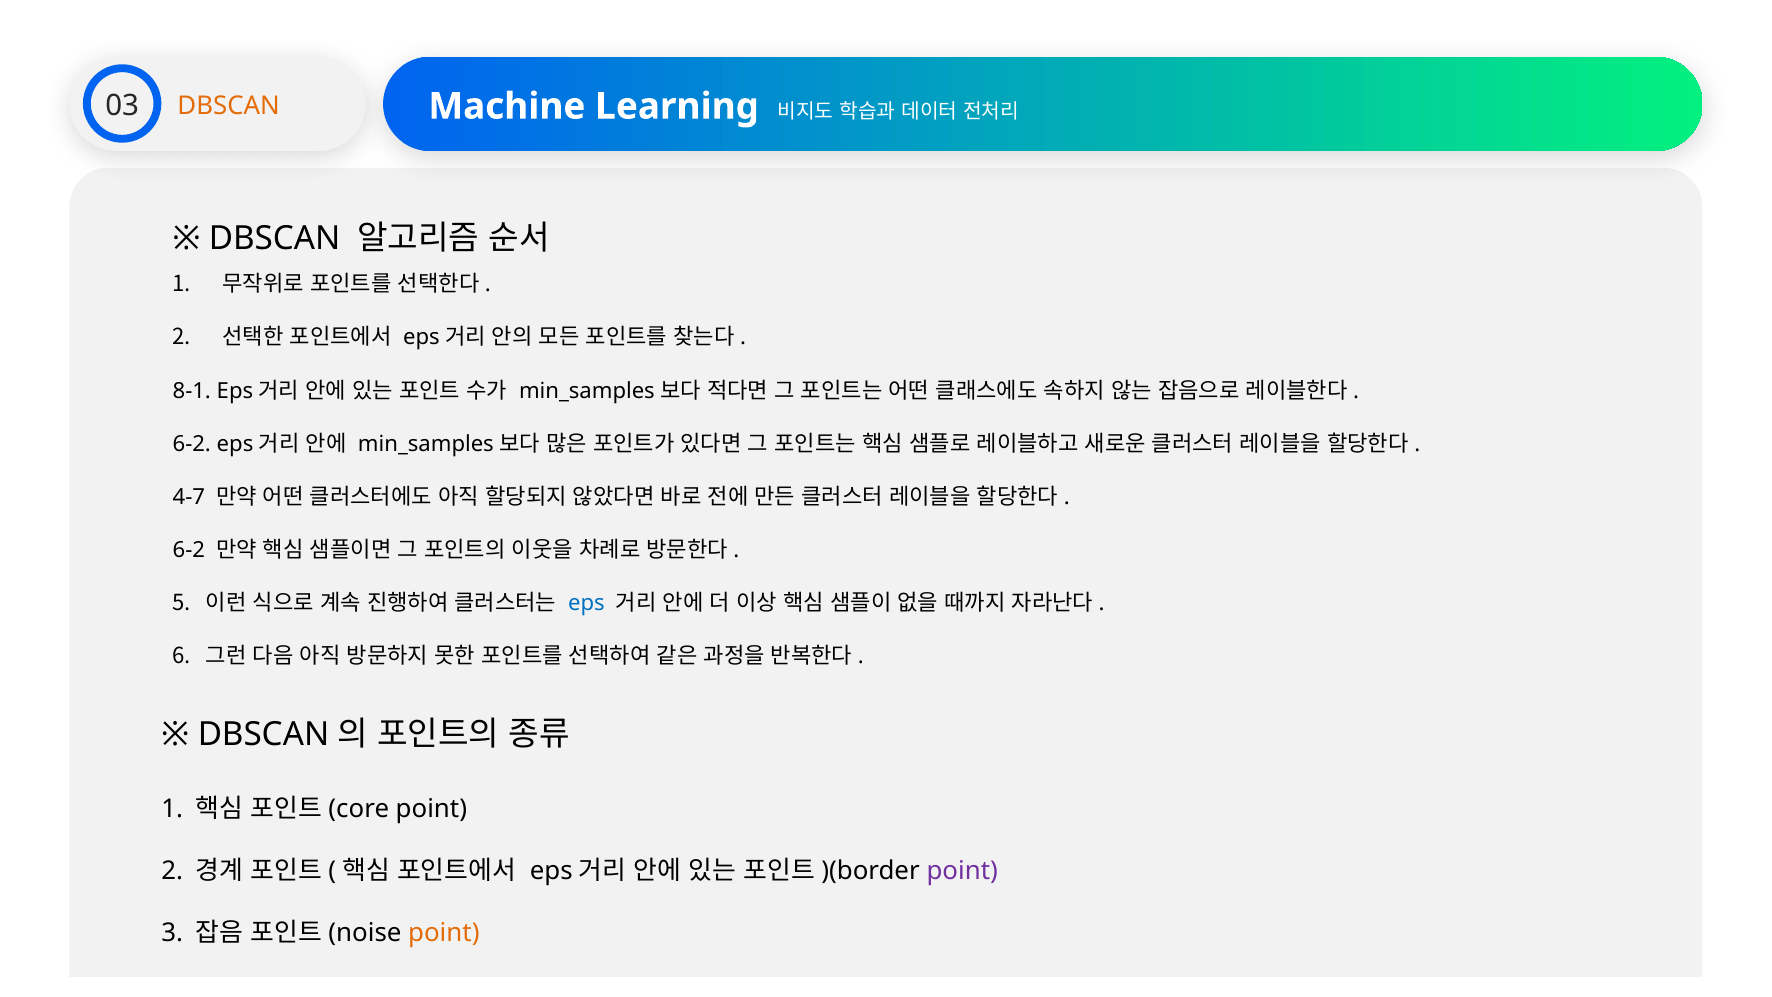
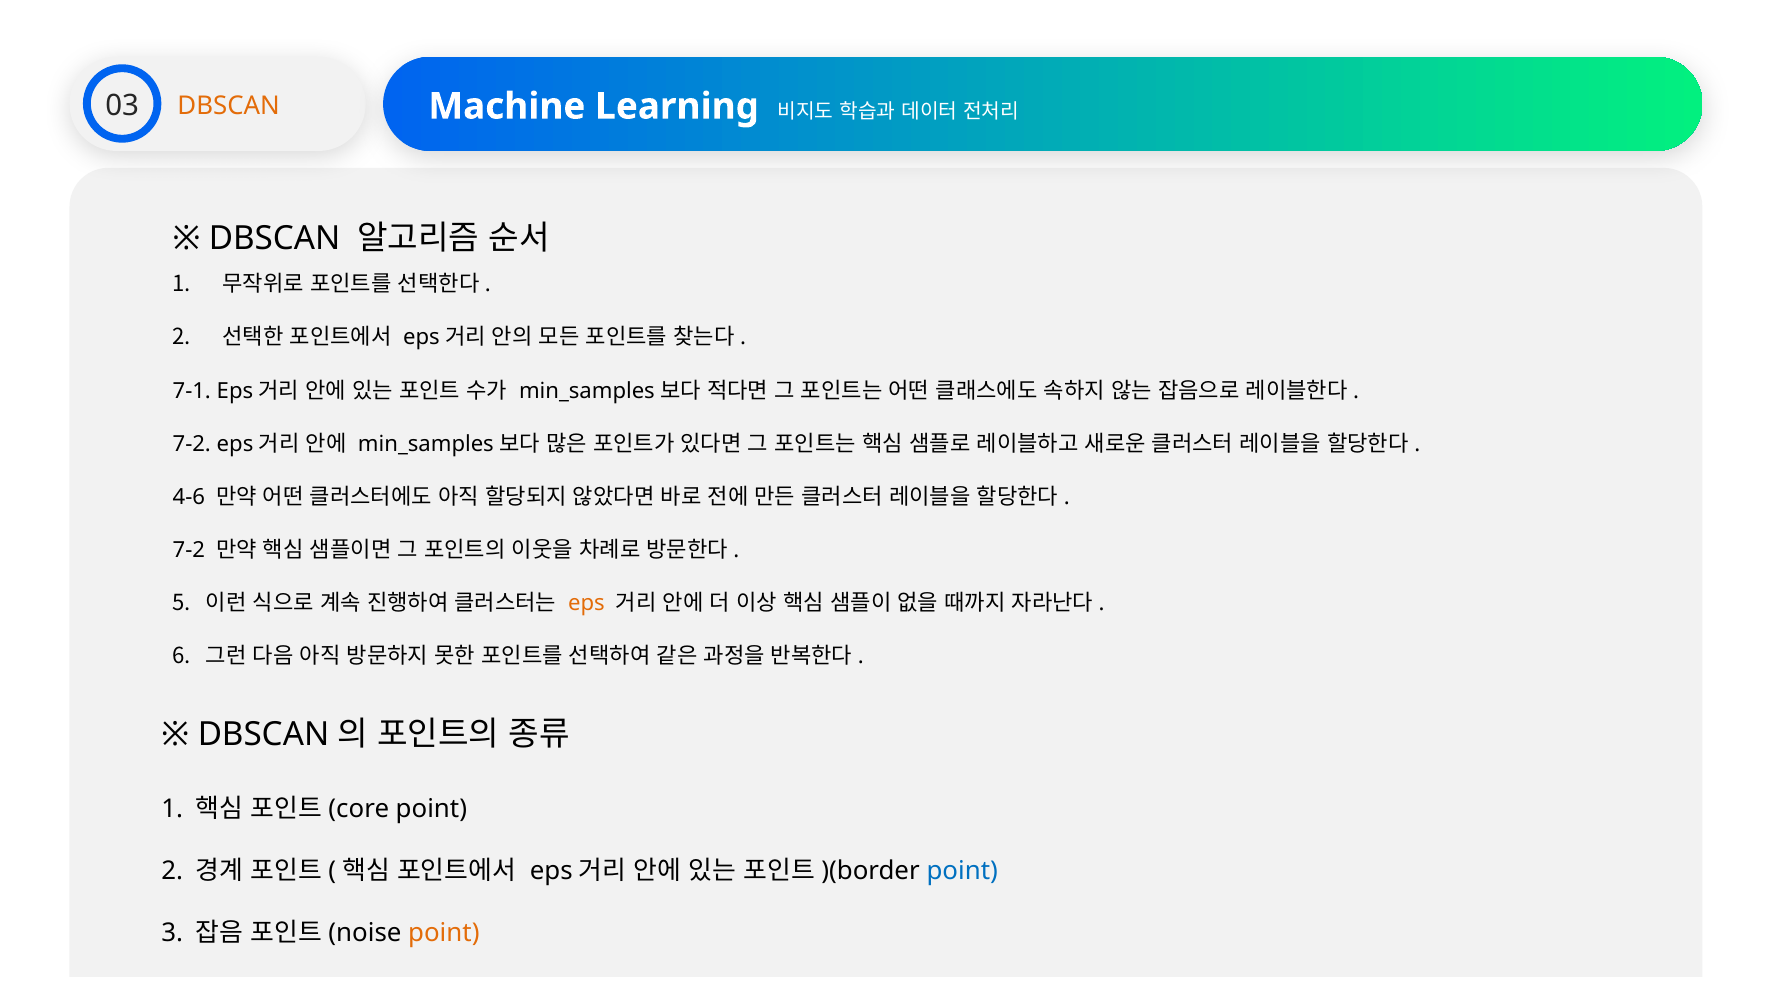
8-1: 8-1 -> 7-1
6-2 at (192, 444): 6-2 -> 7-2
4-7: 4-7 -> 4-6
6-2 at (189, 550): 6-2 -> 7-2
eps colour: blue -> orange
point at (962, 871) colour: purple -> blue
